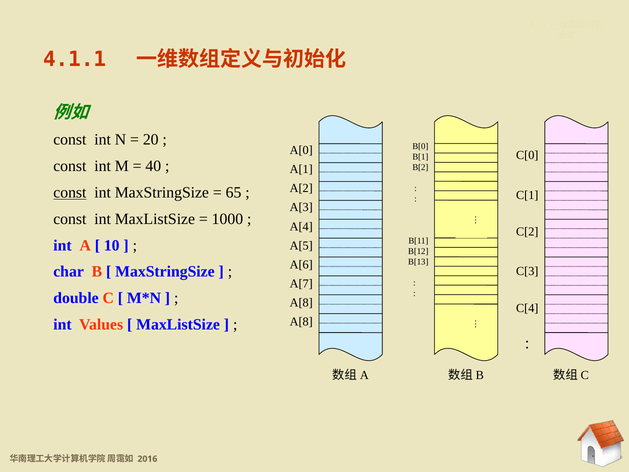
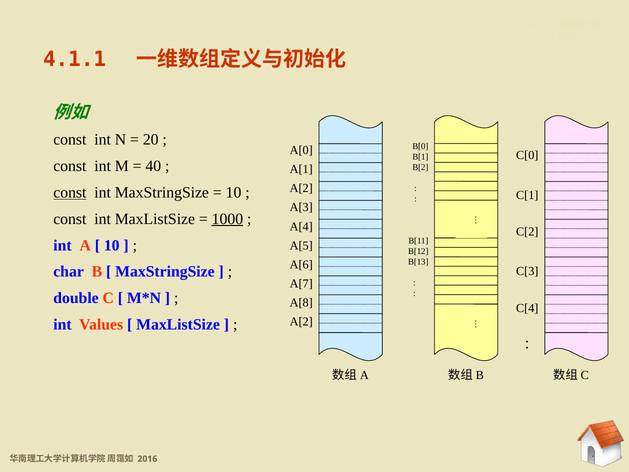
65 at (234, 192): 65 -> 10
1000 underline: none -> present
A[8 at (301, 322): A[8 -> A[2
